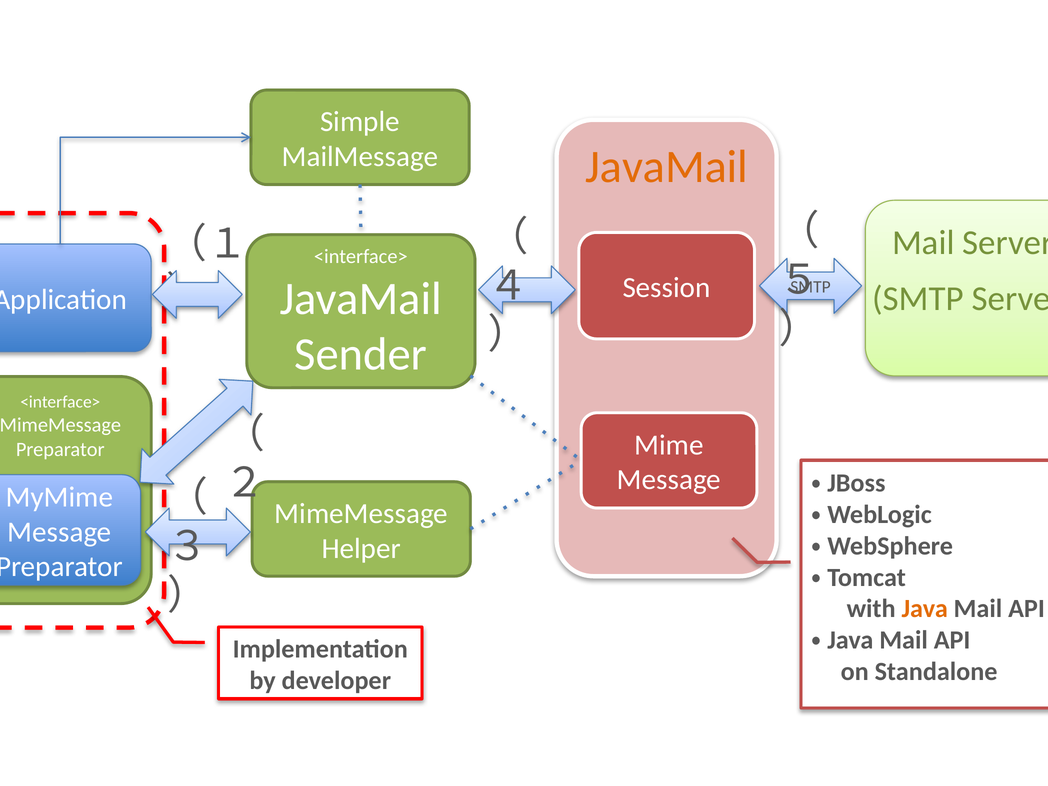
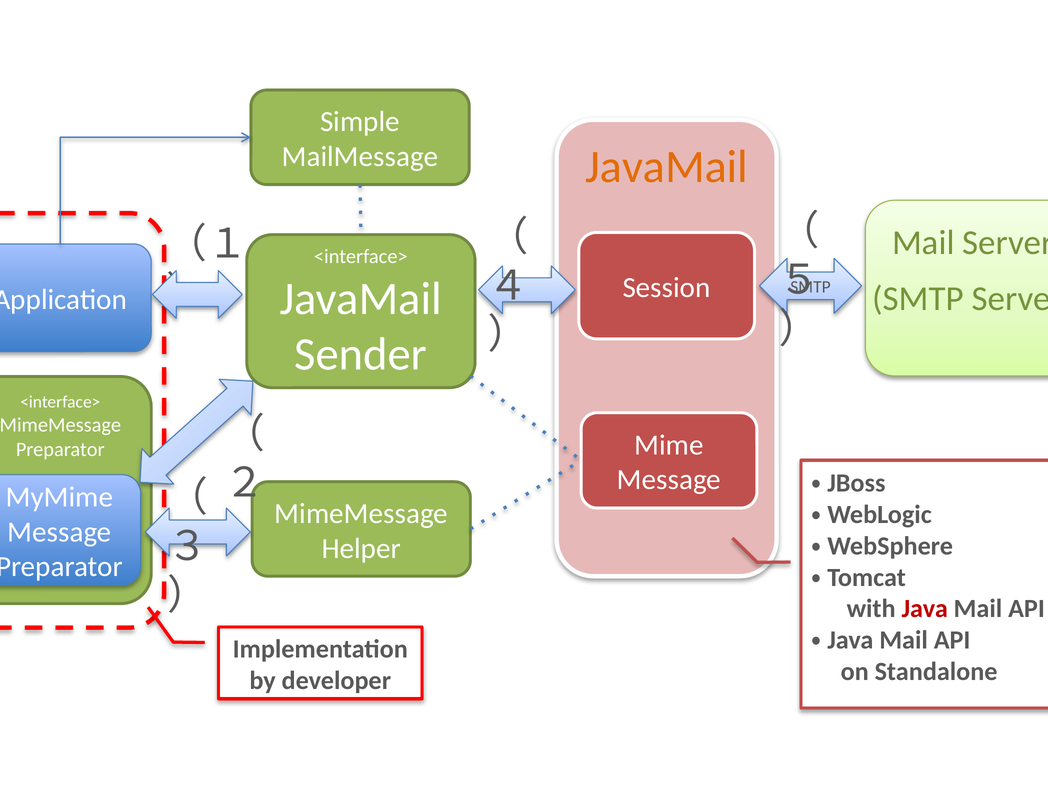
Java colour: orange -> red
